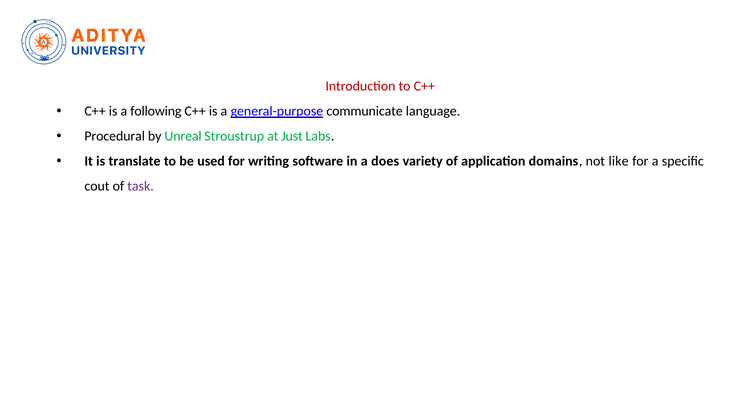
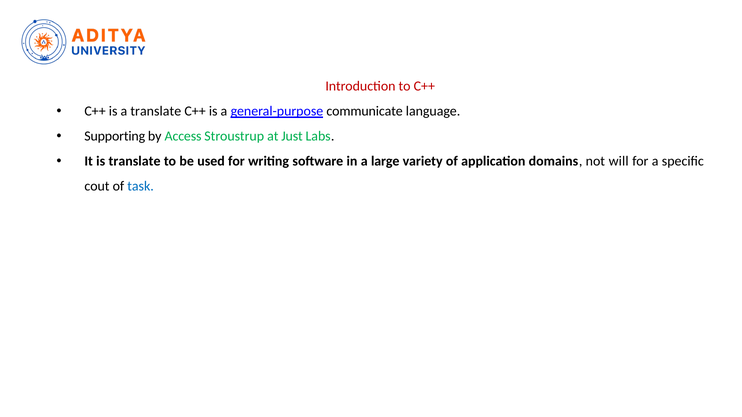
a following: following -> translate
Procedural: Procedural -> Supporting
Unreal: Unreal -> Access
does: does -> large
like: like -> will
task colour: purple -> blue
